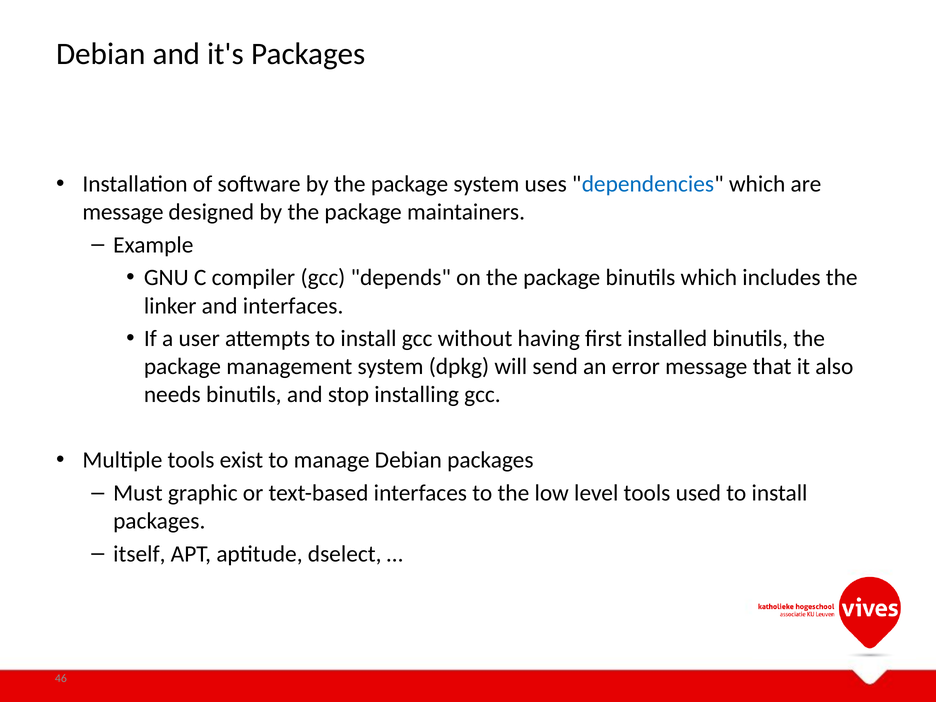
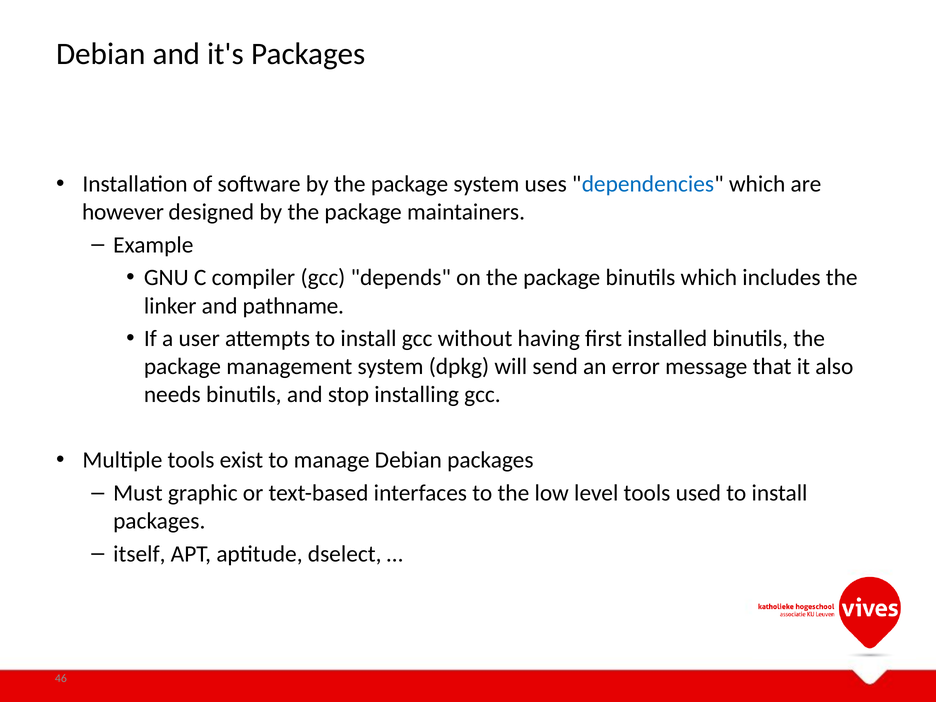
message at (123, 212): message -> however
and interfaces: interfaces -> pathname
